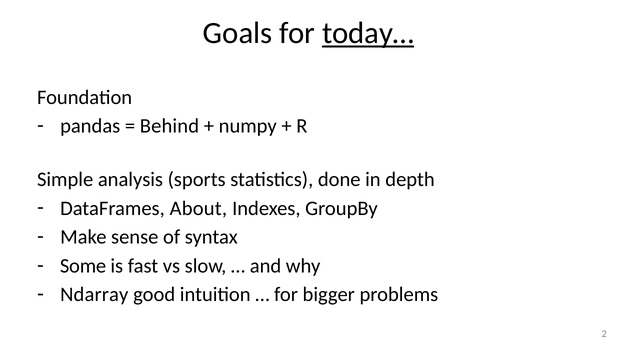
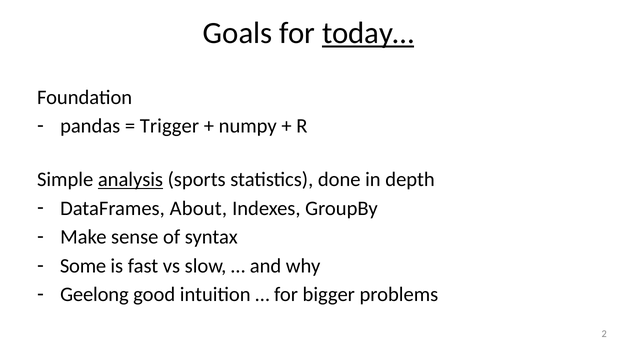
Behind: Behind -> Trigger
analysis underline: none -> present
Ndarray: Ndarray -> Geelong
